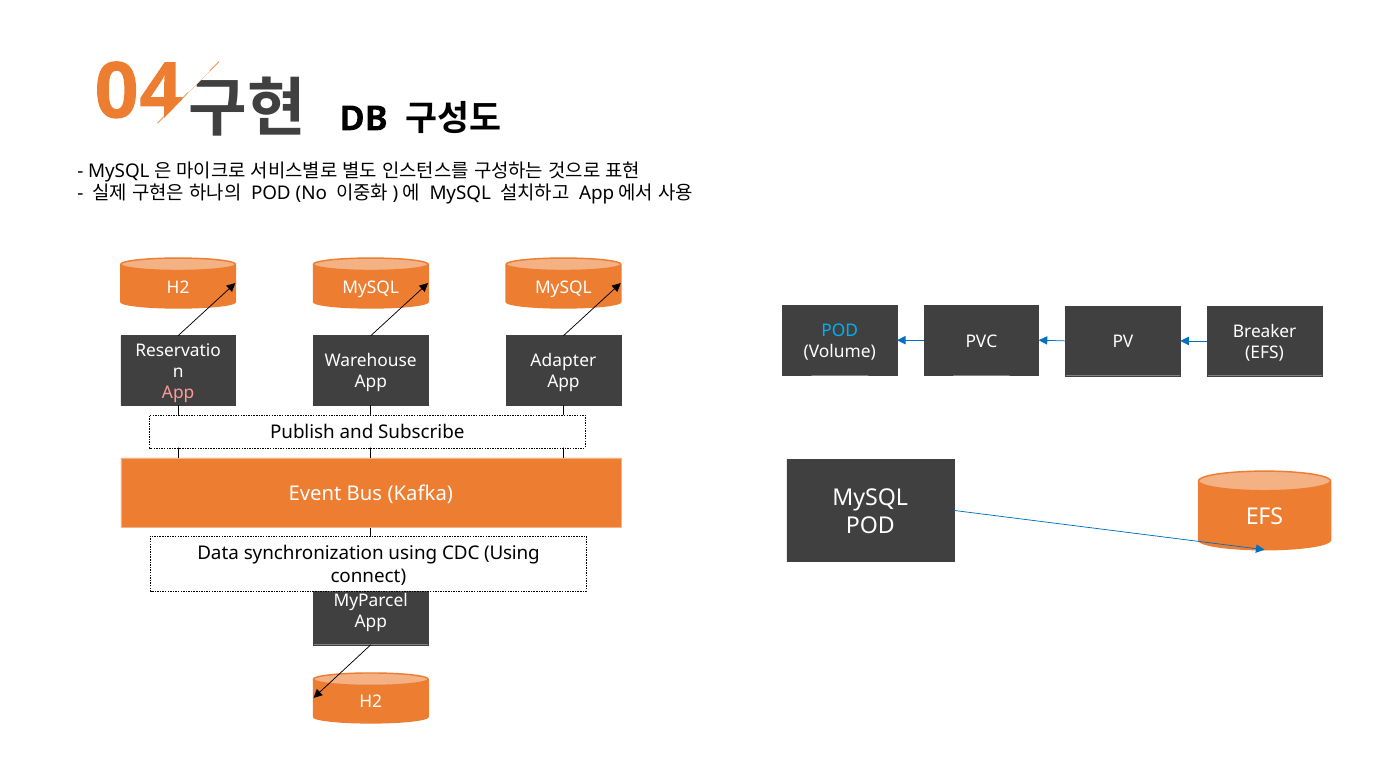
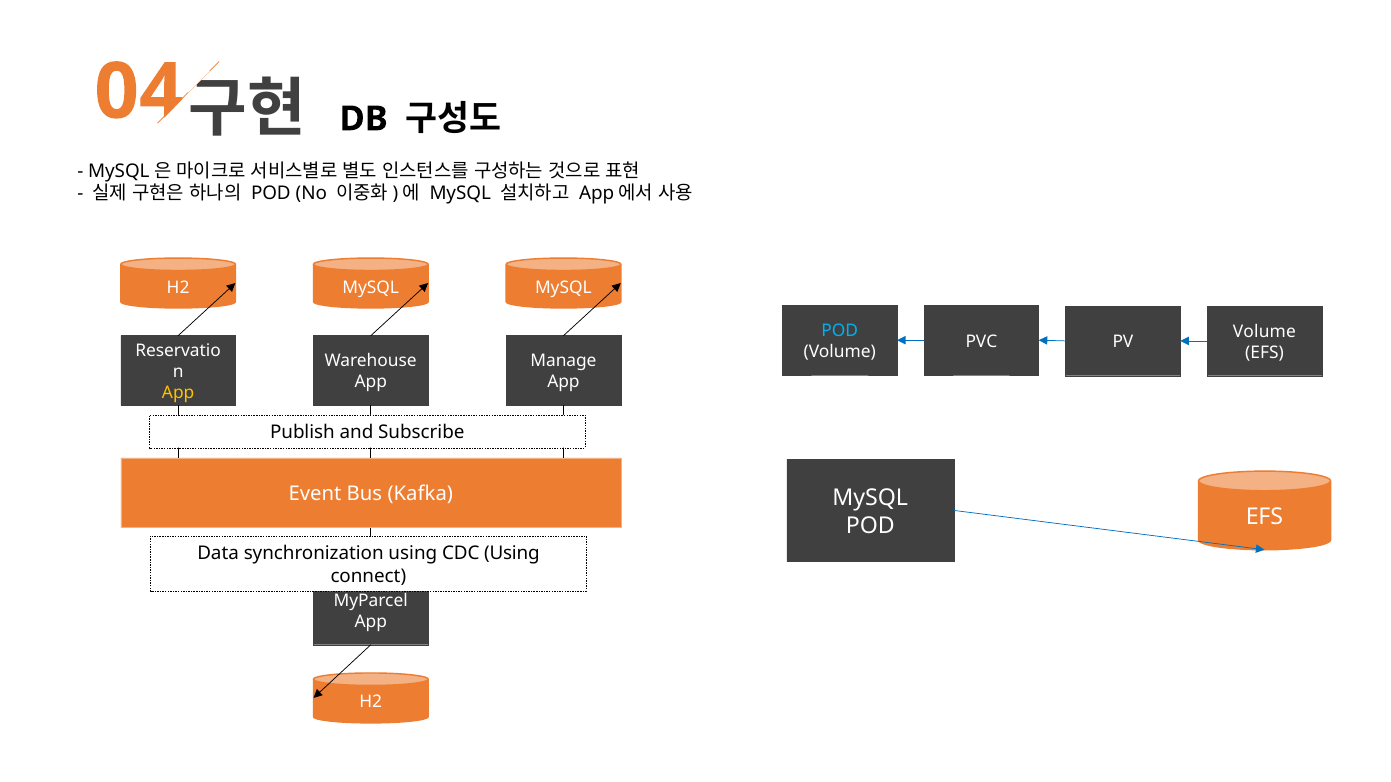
Breaker at (1265, 332): Breaker -> Volume
Adapter: Adapter -> Manage
App at (178, 393) colour: pink -> yellow
